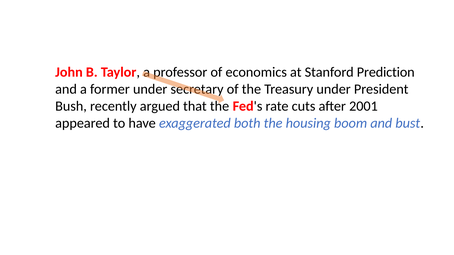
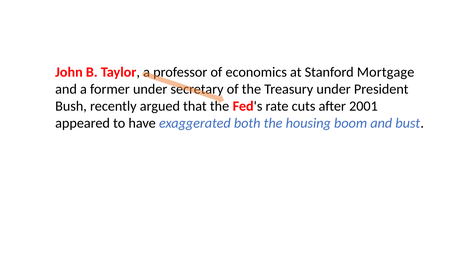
Prediction: Prediction -> Mortgage
